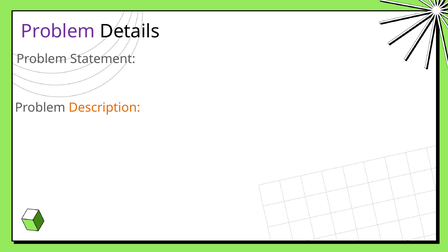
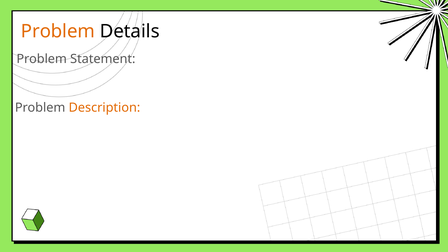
Problem at (58, 31) colour: purple -> orange
